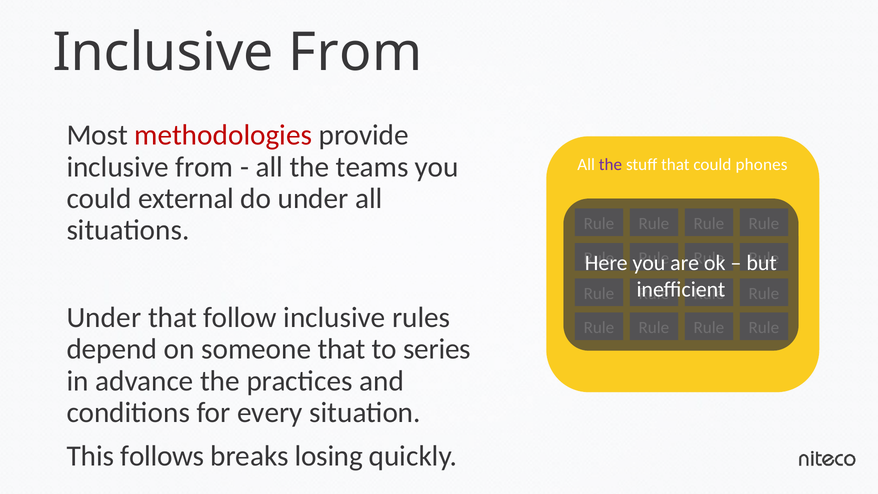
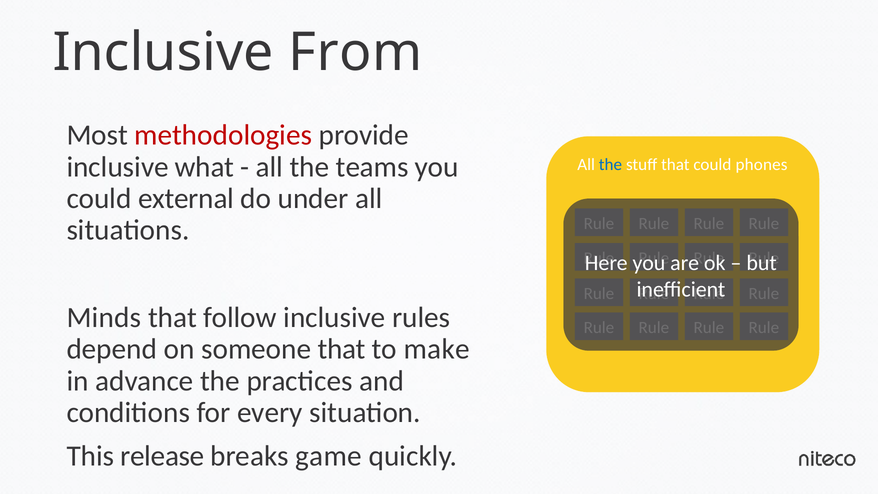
from at (204, 167): from -> what
the at (610, 165) colour: purple -> blue
Under at (104, 318): Under -> Minds
series: series -> make
follows: follows -> release
losing: losing -> game
